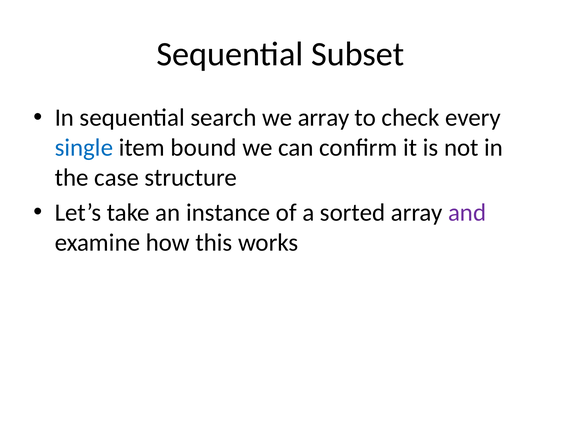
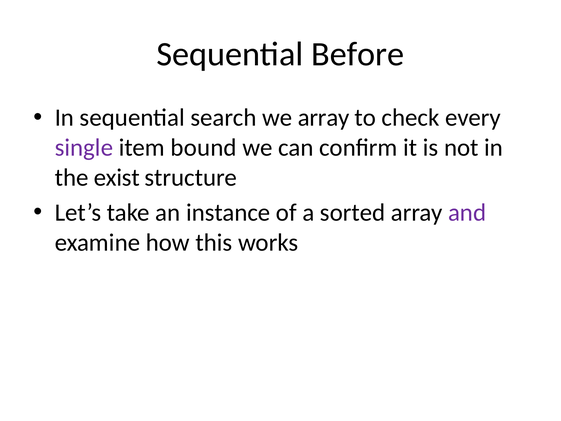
Subset: Subset -> Before
single colour: blue -> purple
case: case -> exist
